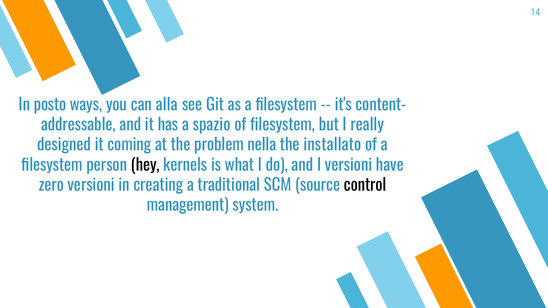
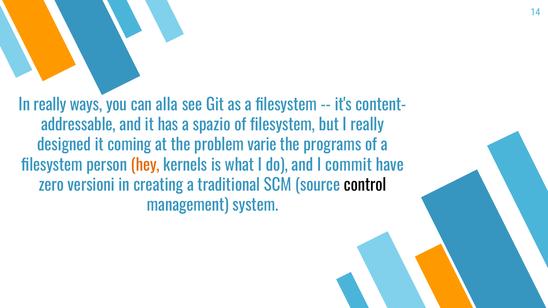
In posto: posto -> really
nella: nella -> varie
installato: installato -> programs
hey colour: black -> orange
I versioni: versioni -> commit
